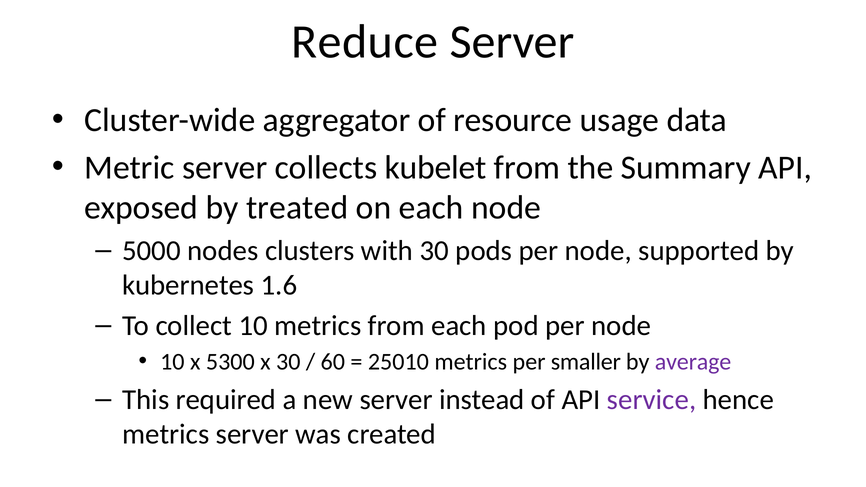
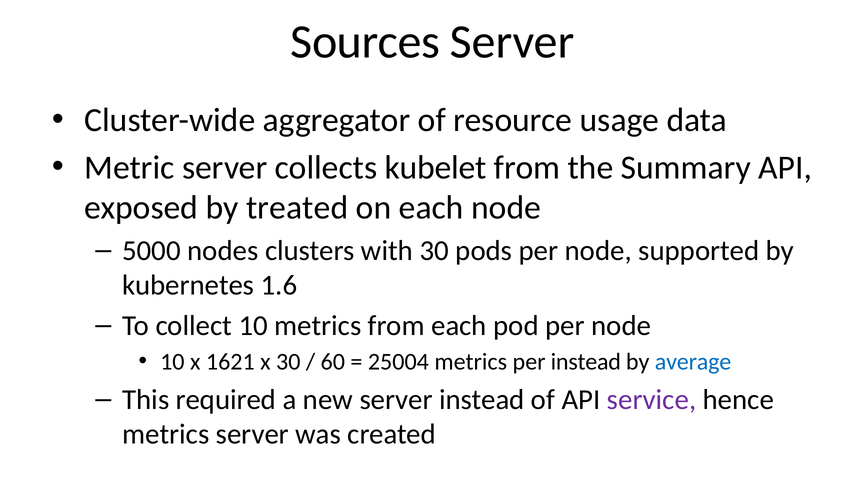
Reduce: Reduce -> Sources
5300: 5300 -> 1621
25010: 25010 -> 25004
per smaller: smaller -> instead
average colour: purple -> blue
